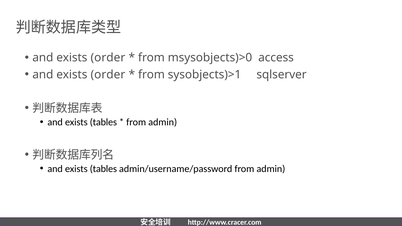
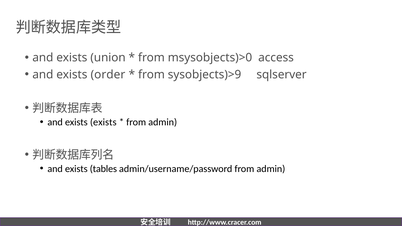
order at (108, 58): order -> union
sysobjects)>1: sysobjects)>1 -> sysobjects)>9
tables at (103, 122): tables -> exists
